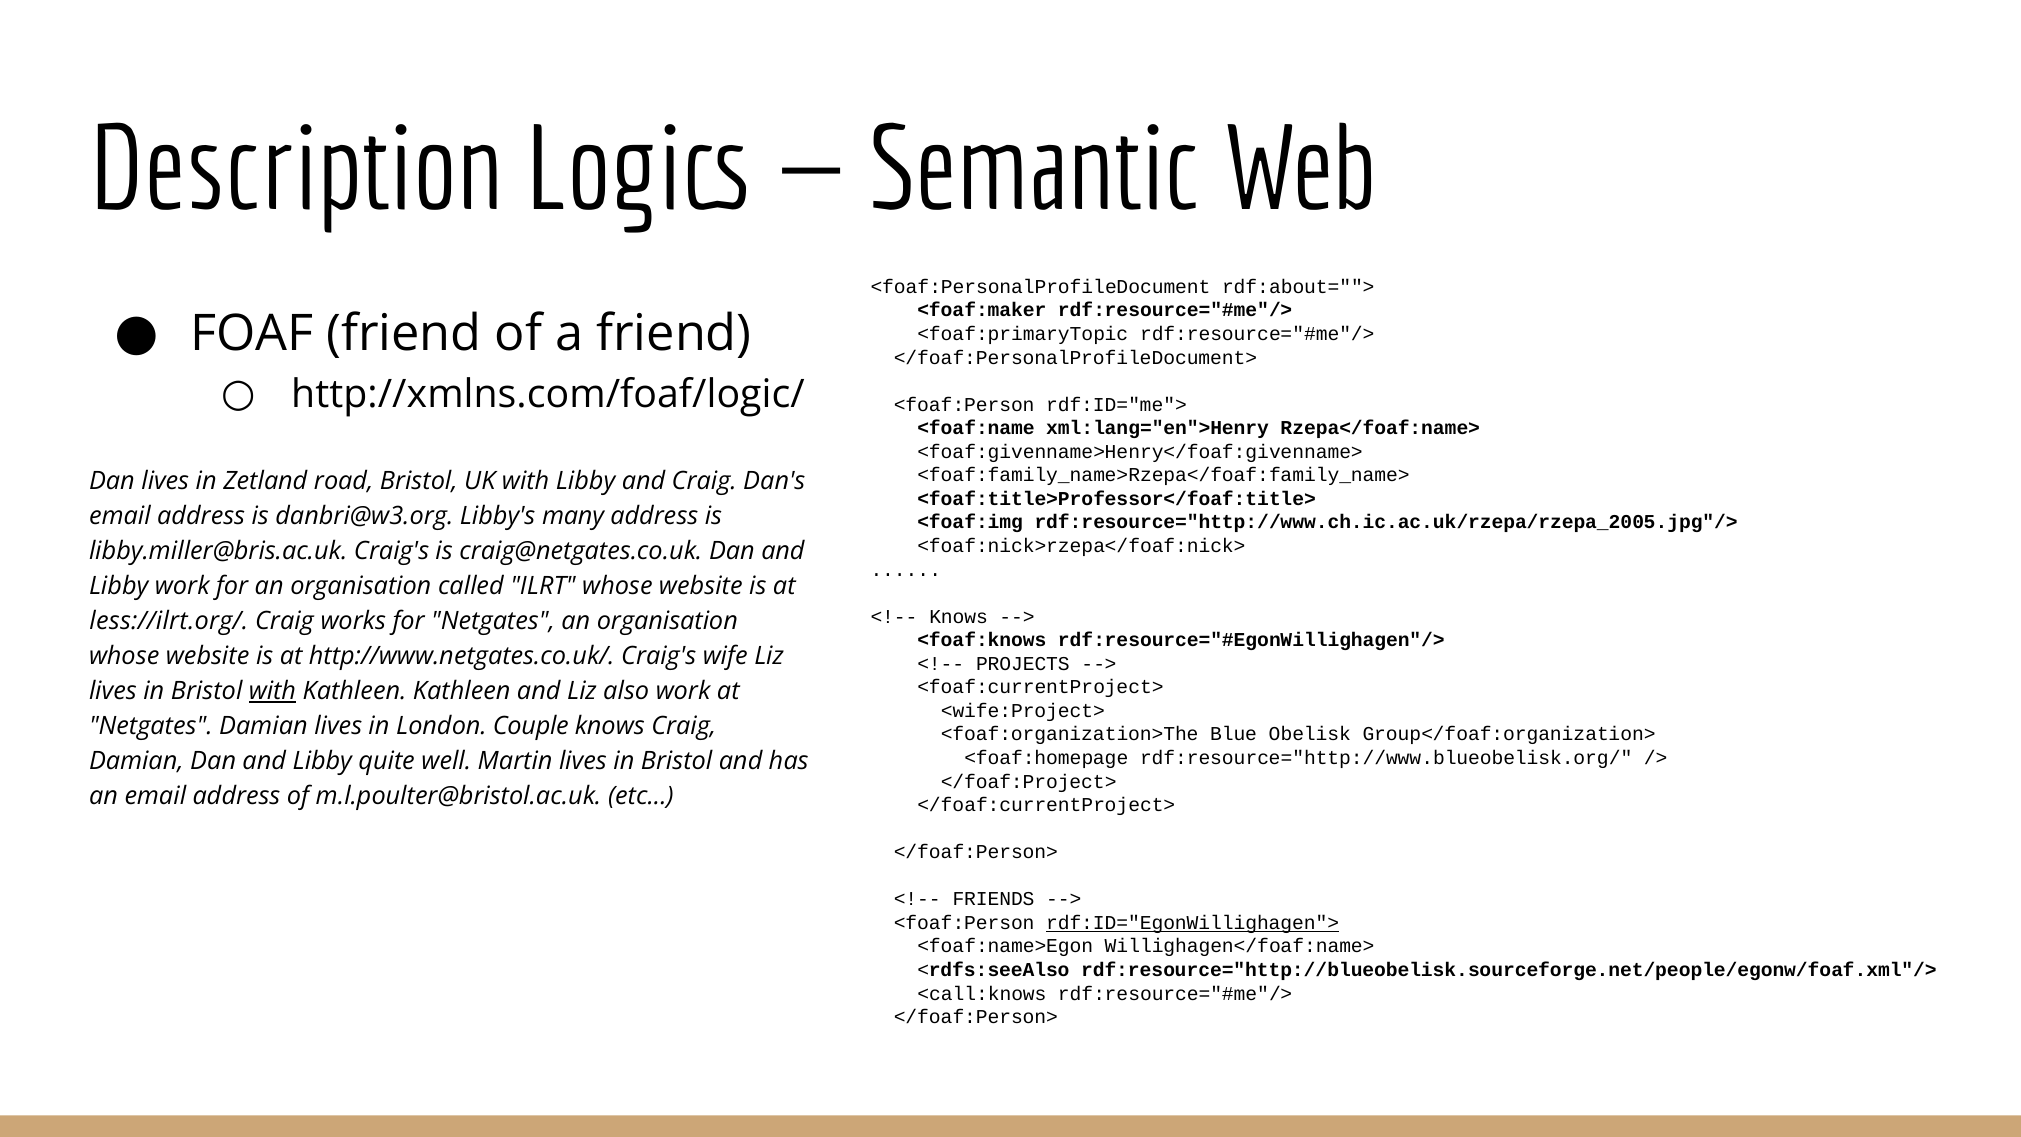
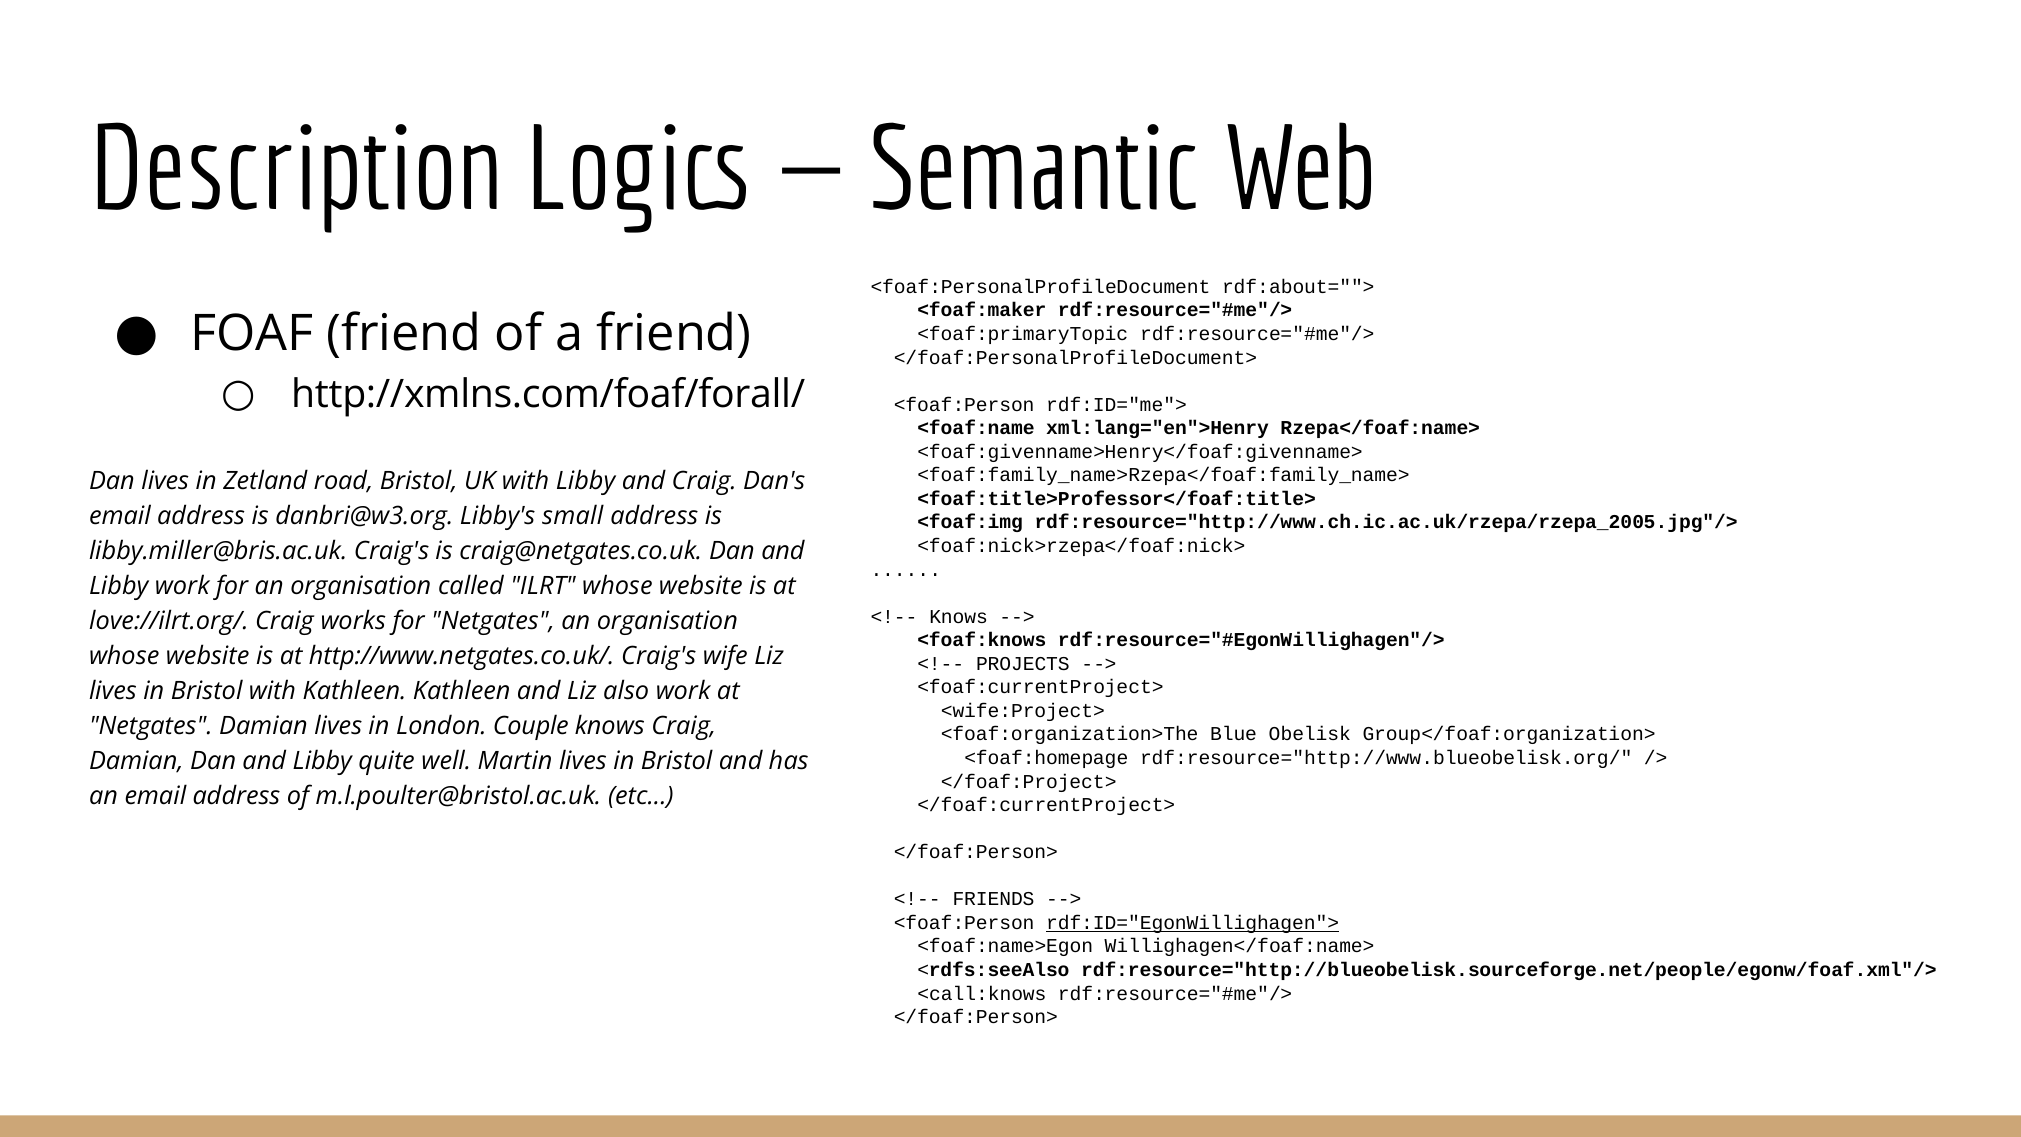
http://xmlns.com/foaf/logic/: http://xmlns.com/foaf/logic/ -> http://xmlns.com/foaf/forall/
many: many -> small
less://ilrt.org/: less://ilrt.org/ -> love://ilrt.org/
with at (272, 691) underline: present -> none
